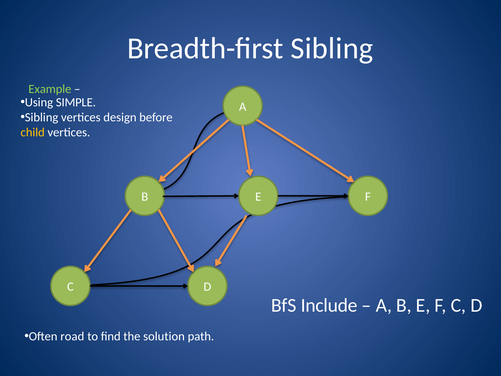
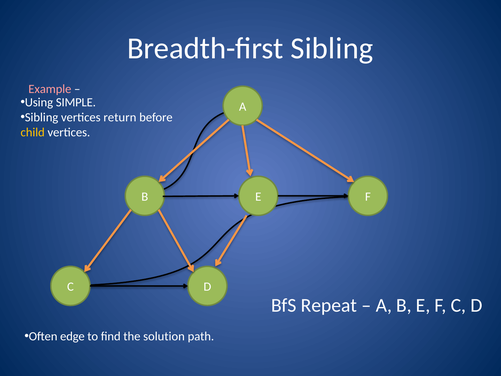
Example colour: light green -> pink
design: design -> return
Include: Include -> Repeat
road: road -> edge
